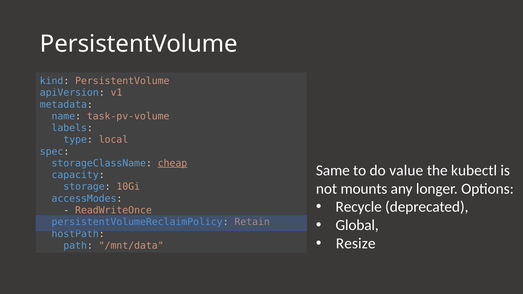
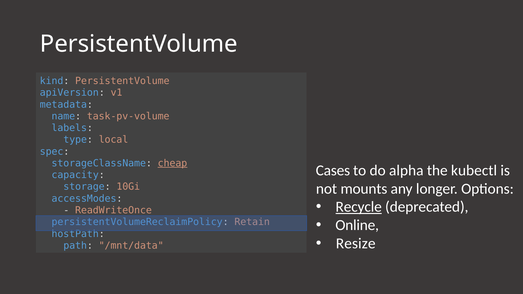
Same: Same -> Cases
value: value -> alpha
Recycle underline: none -> present
Global: Global -> Online
